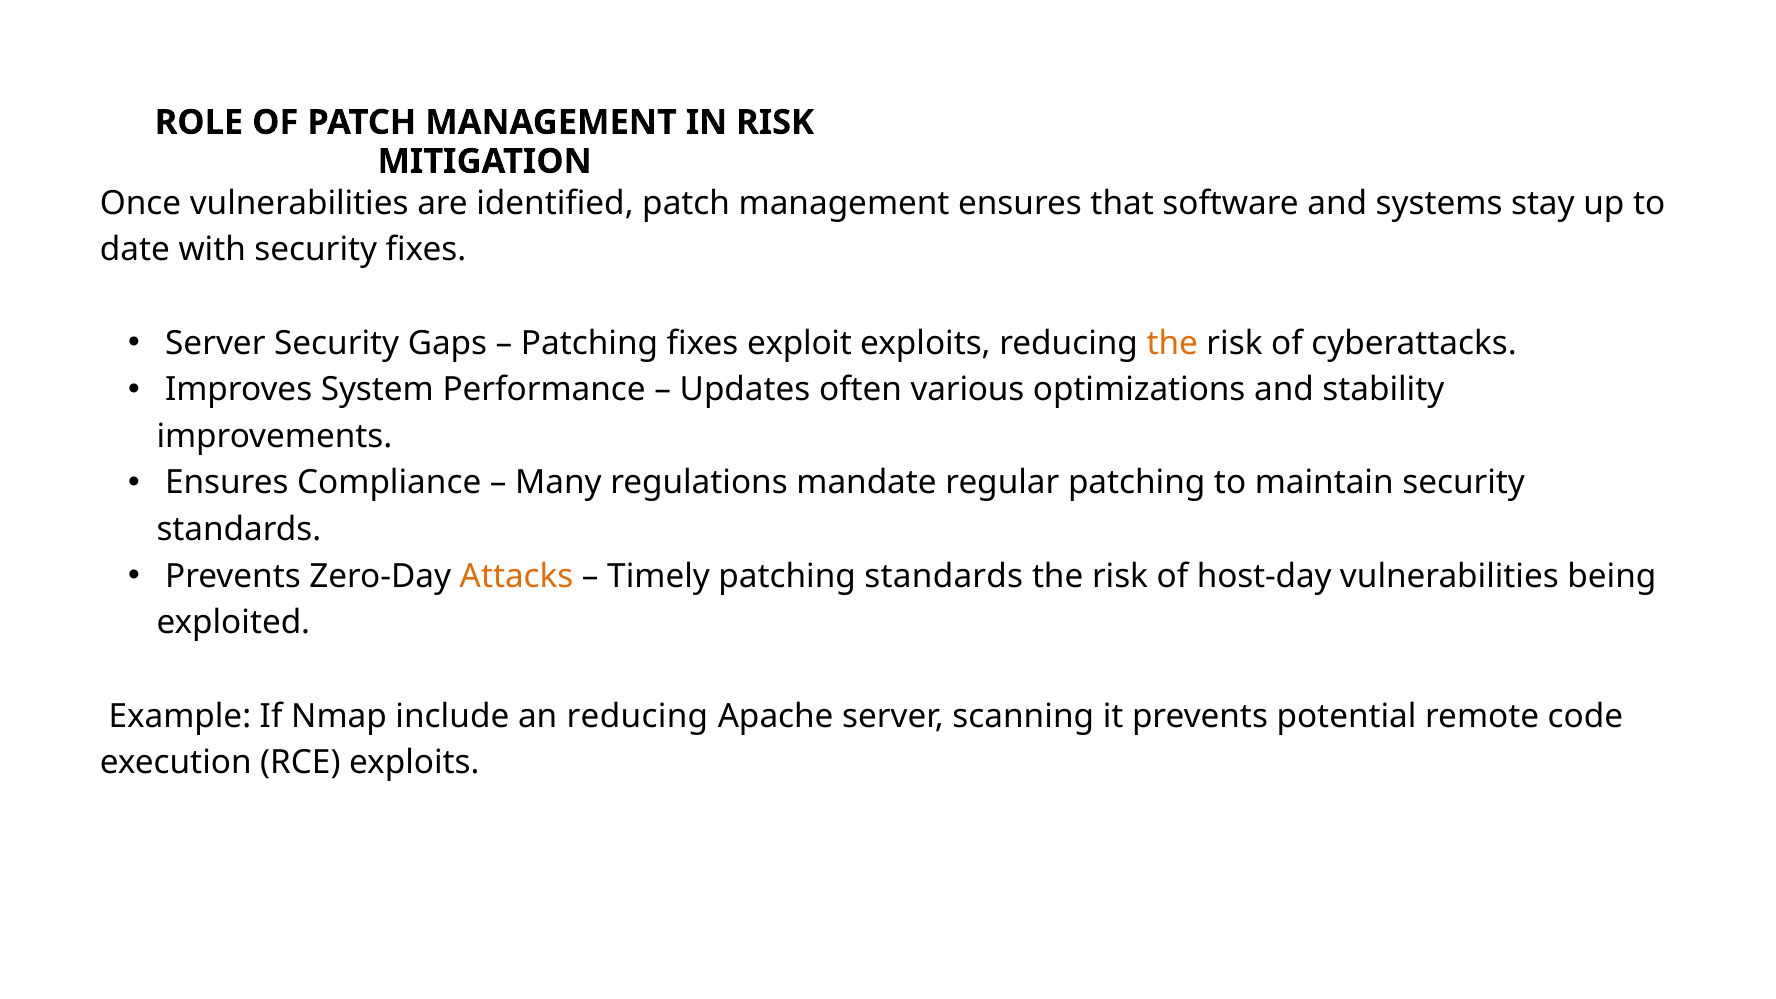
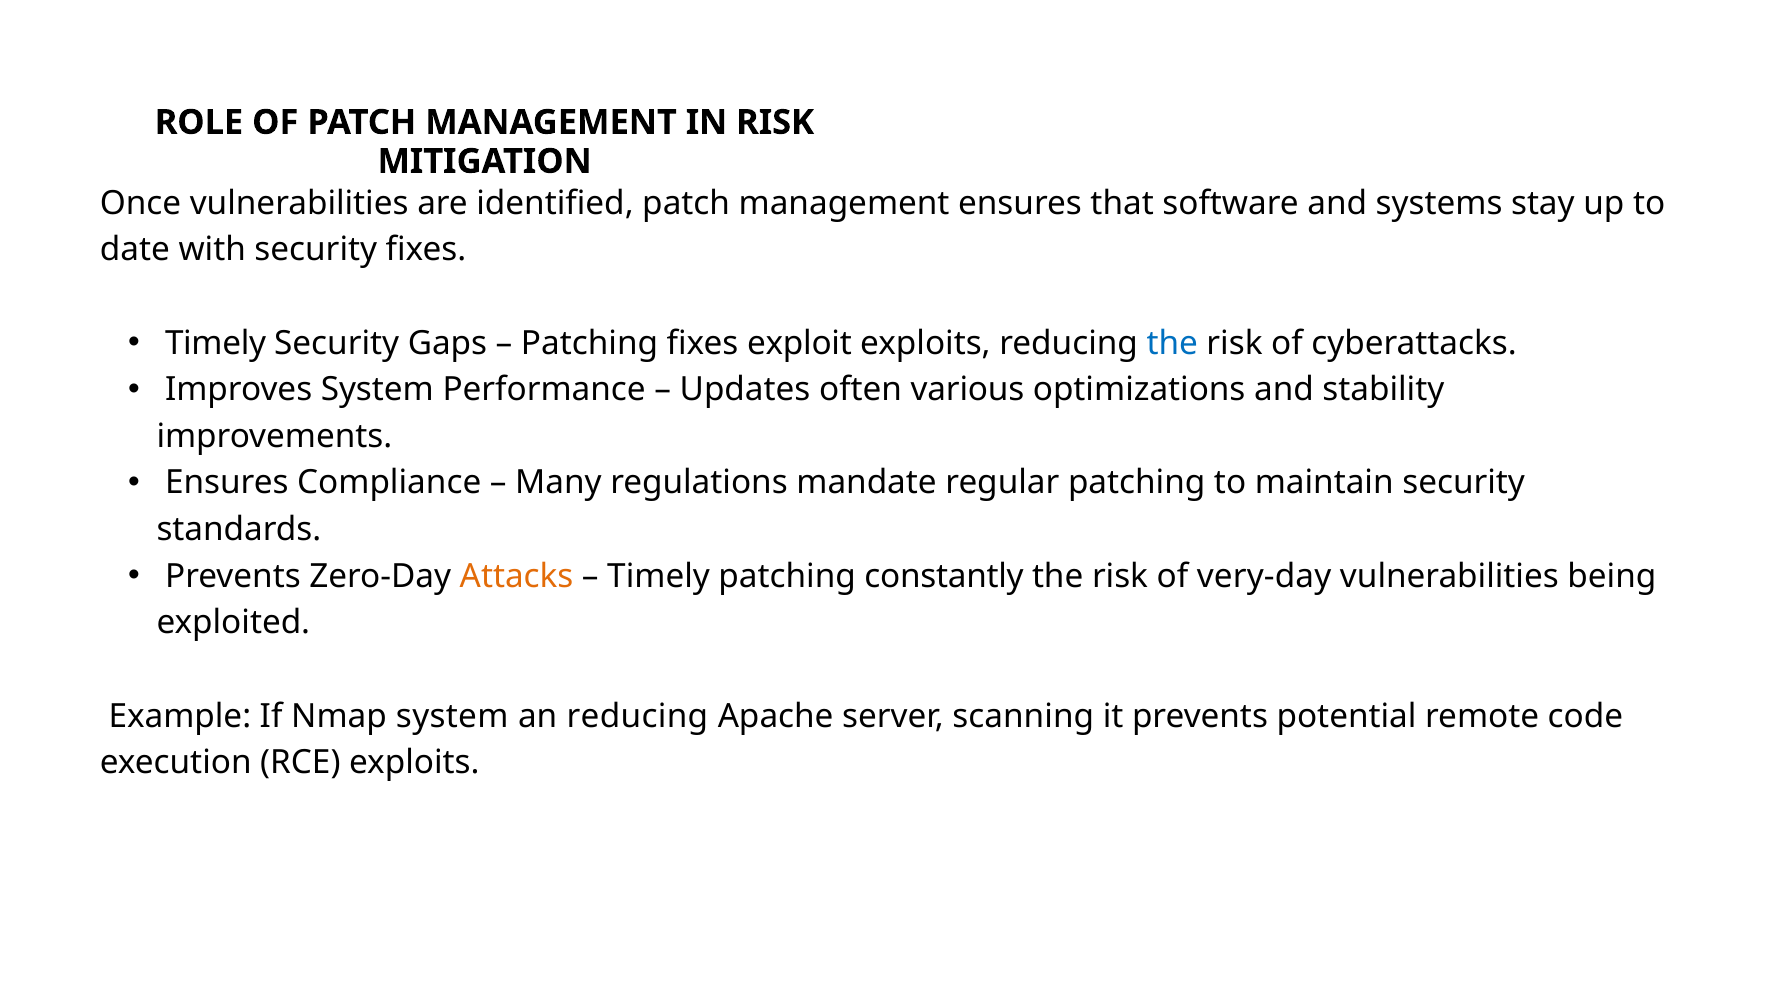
Server at (215, 343): Server -> Timely
the at (1172, 343) colour: orange -> blue
patching standards: standards -> constantly
host-day: host-day -> very-day
Nmap include: include -> system
